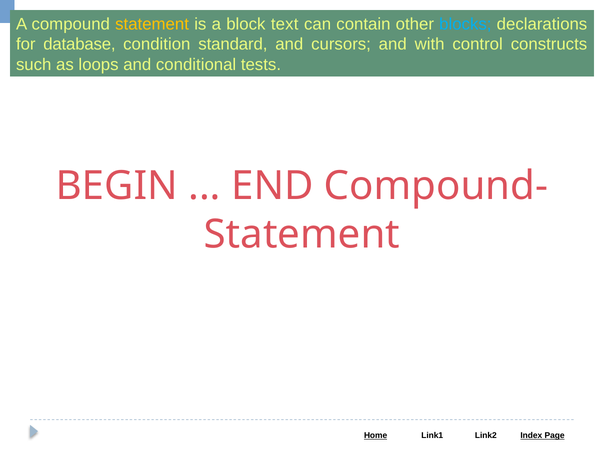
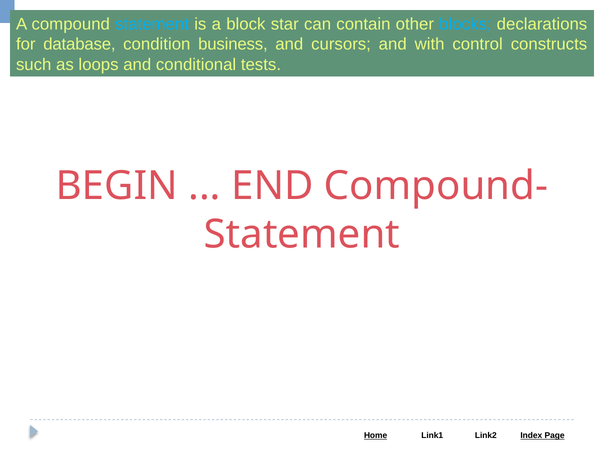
statement at (152, 24) colour: yellow -> light blue
text: text -> star
standard: standard -> business
